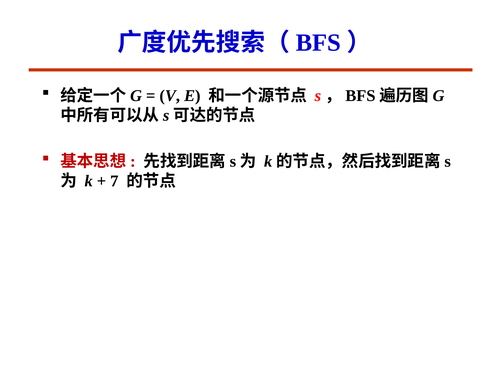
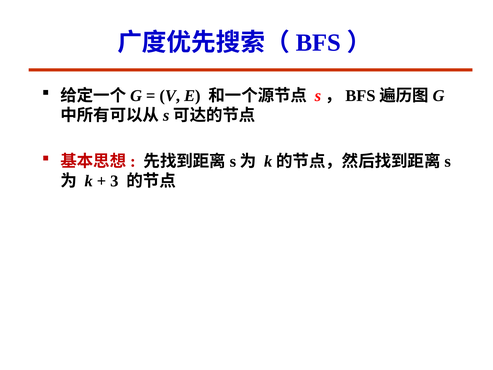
7: 7 -> 3
